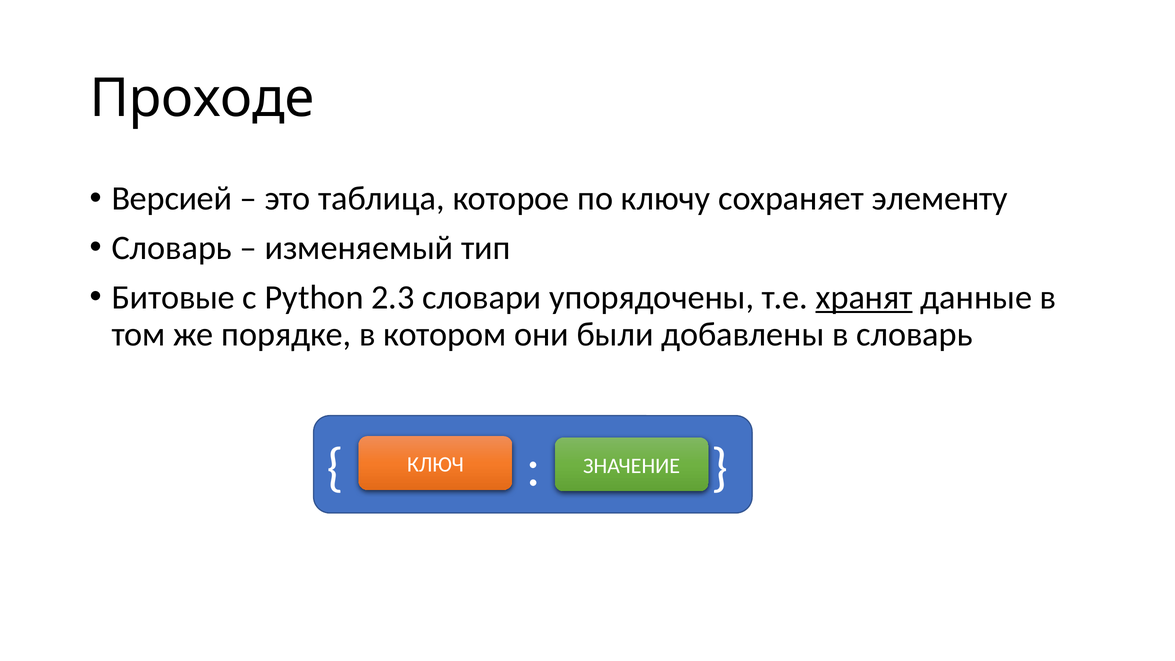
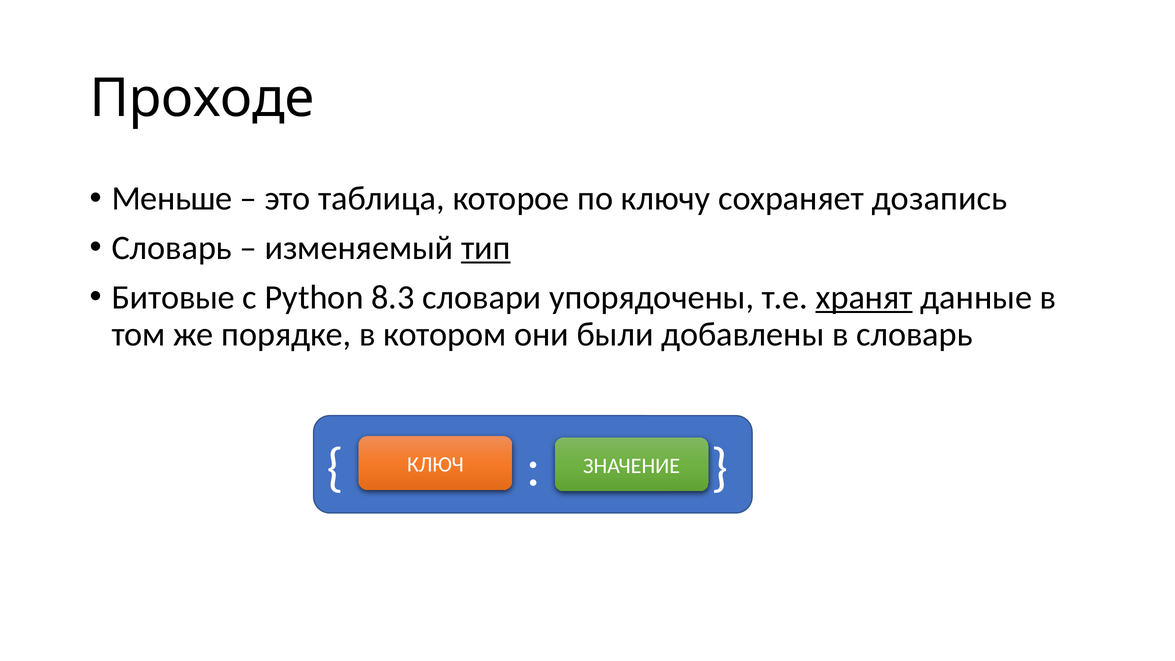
Версией: Версией -> Меньше
элементу: элементу -> дозапись
тип underline: none -> present
2.3: 2.3 -> 8.3
